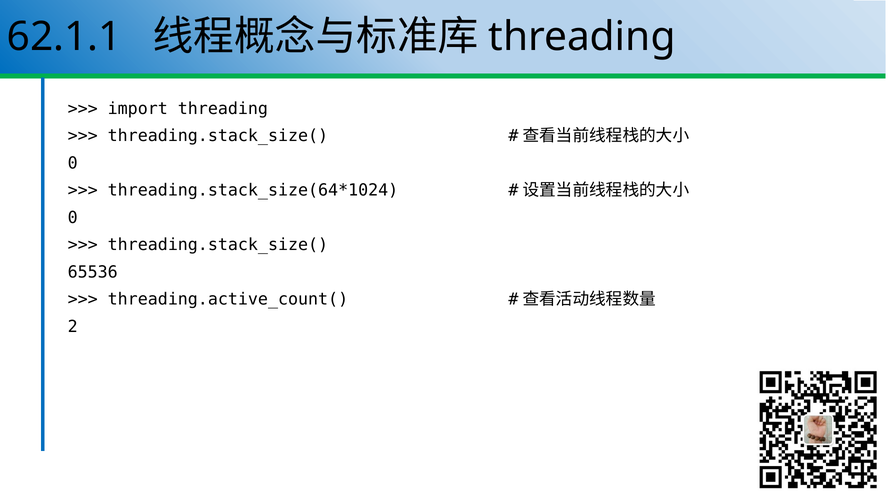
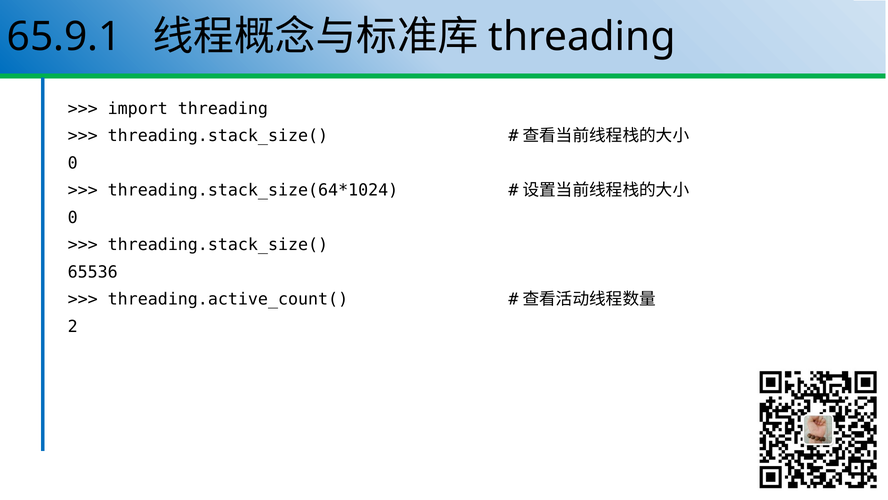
62.1.1: 62.1.1 -> 65.9.1
